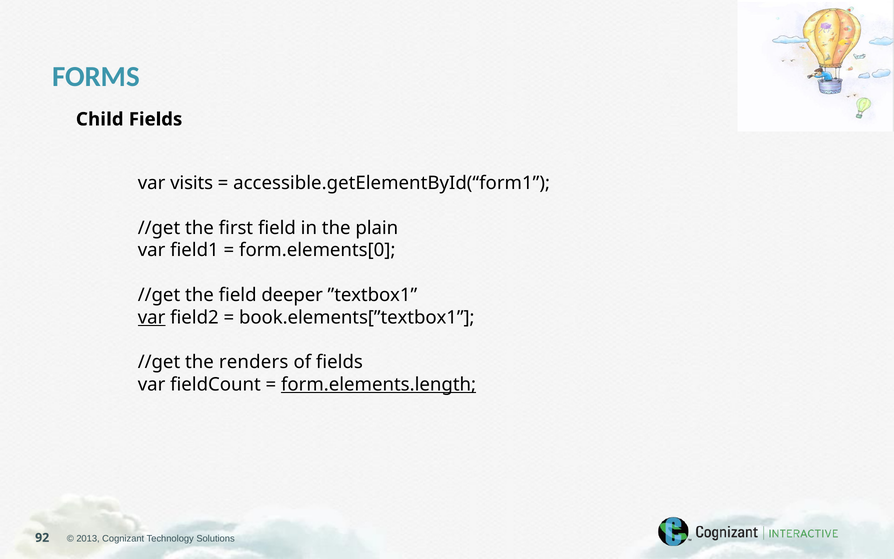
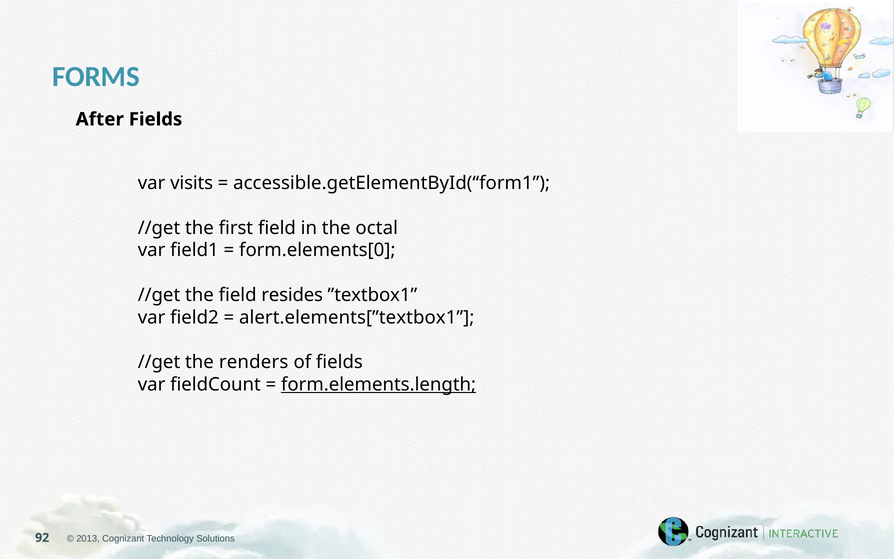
Child: Child -> After
plain: plain -> octal
deeper: deeper -> resides
var at (152, 317) underline: present -> none
book.elements[”textbox1: book.elements[”textbox1 -> alert.elements[”textbox1
